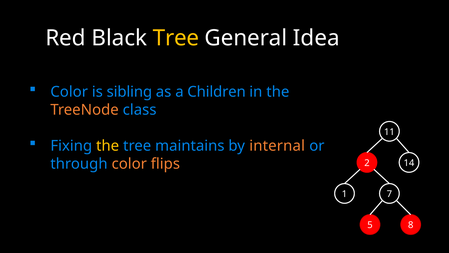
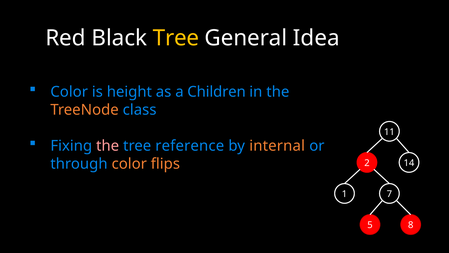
sibling: sibling -> height
the at (108, 146) colour: yellow -> pink
maintains: maintains -> reference
